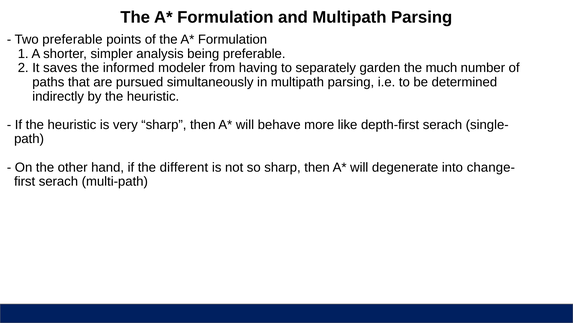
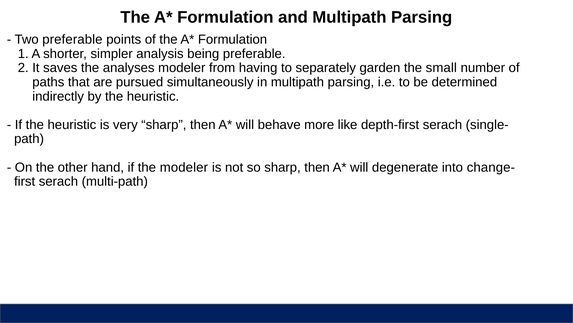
informed: informed -> analyses
much: much -> small
the different: different -> modeler
